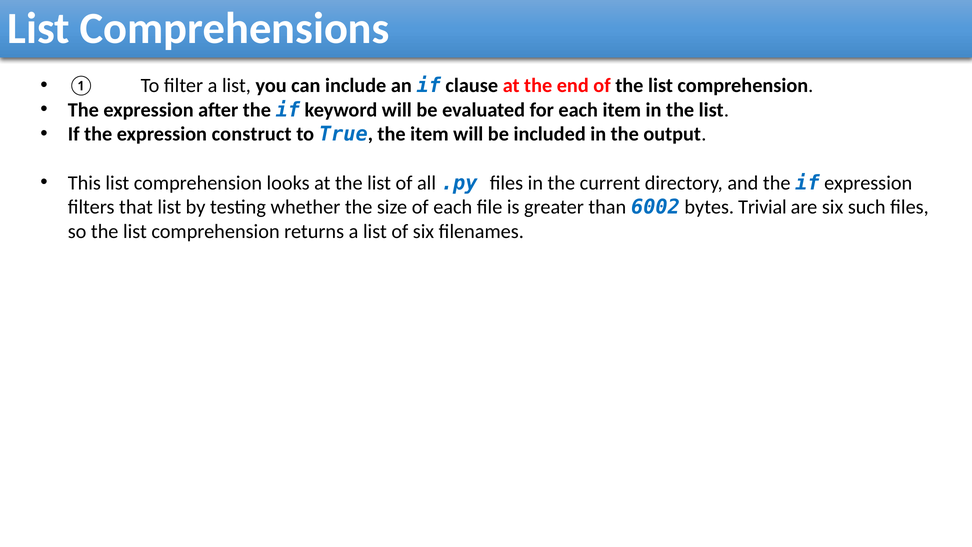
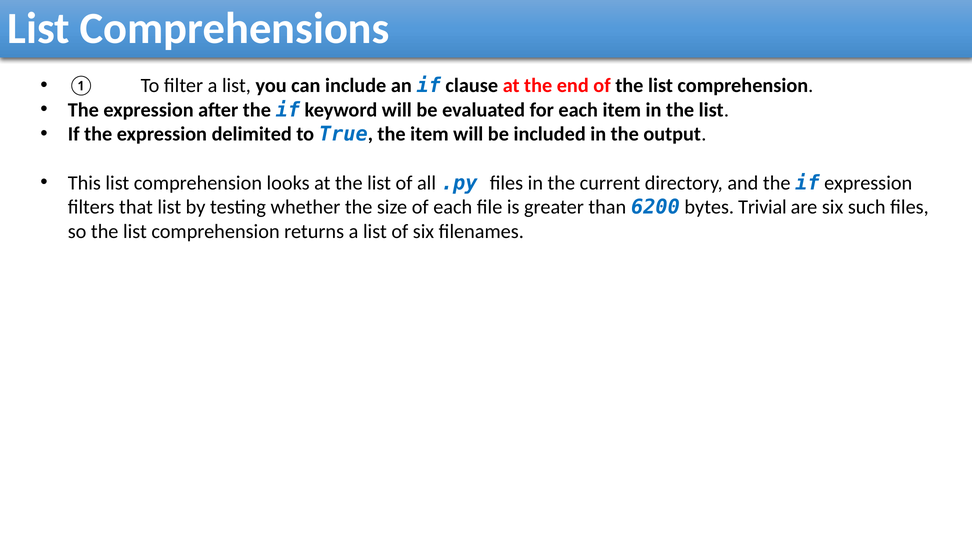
construct: construct -> delimited
6002: 6002 -> 6200
